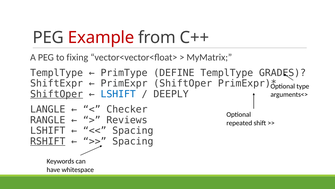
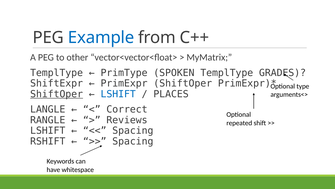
Example colour: red -> blue
fixing: fixing -> other
DEFINE: DEFINE -> SPOKEN
DEEPLY: DEEPLY -> PLACES
Checker: Checker -> Correct
RSHIFT underline: present -> none
